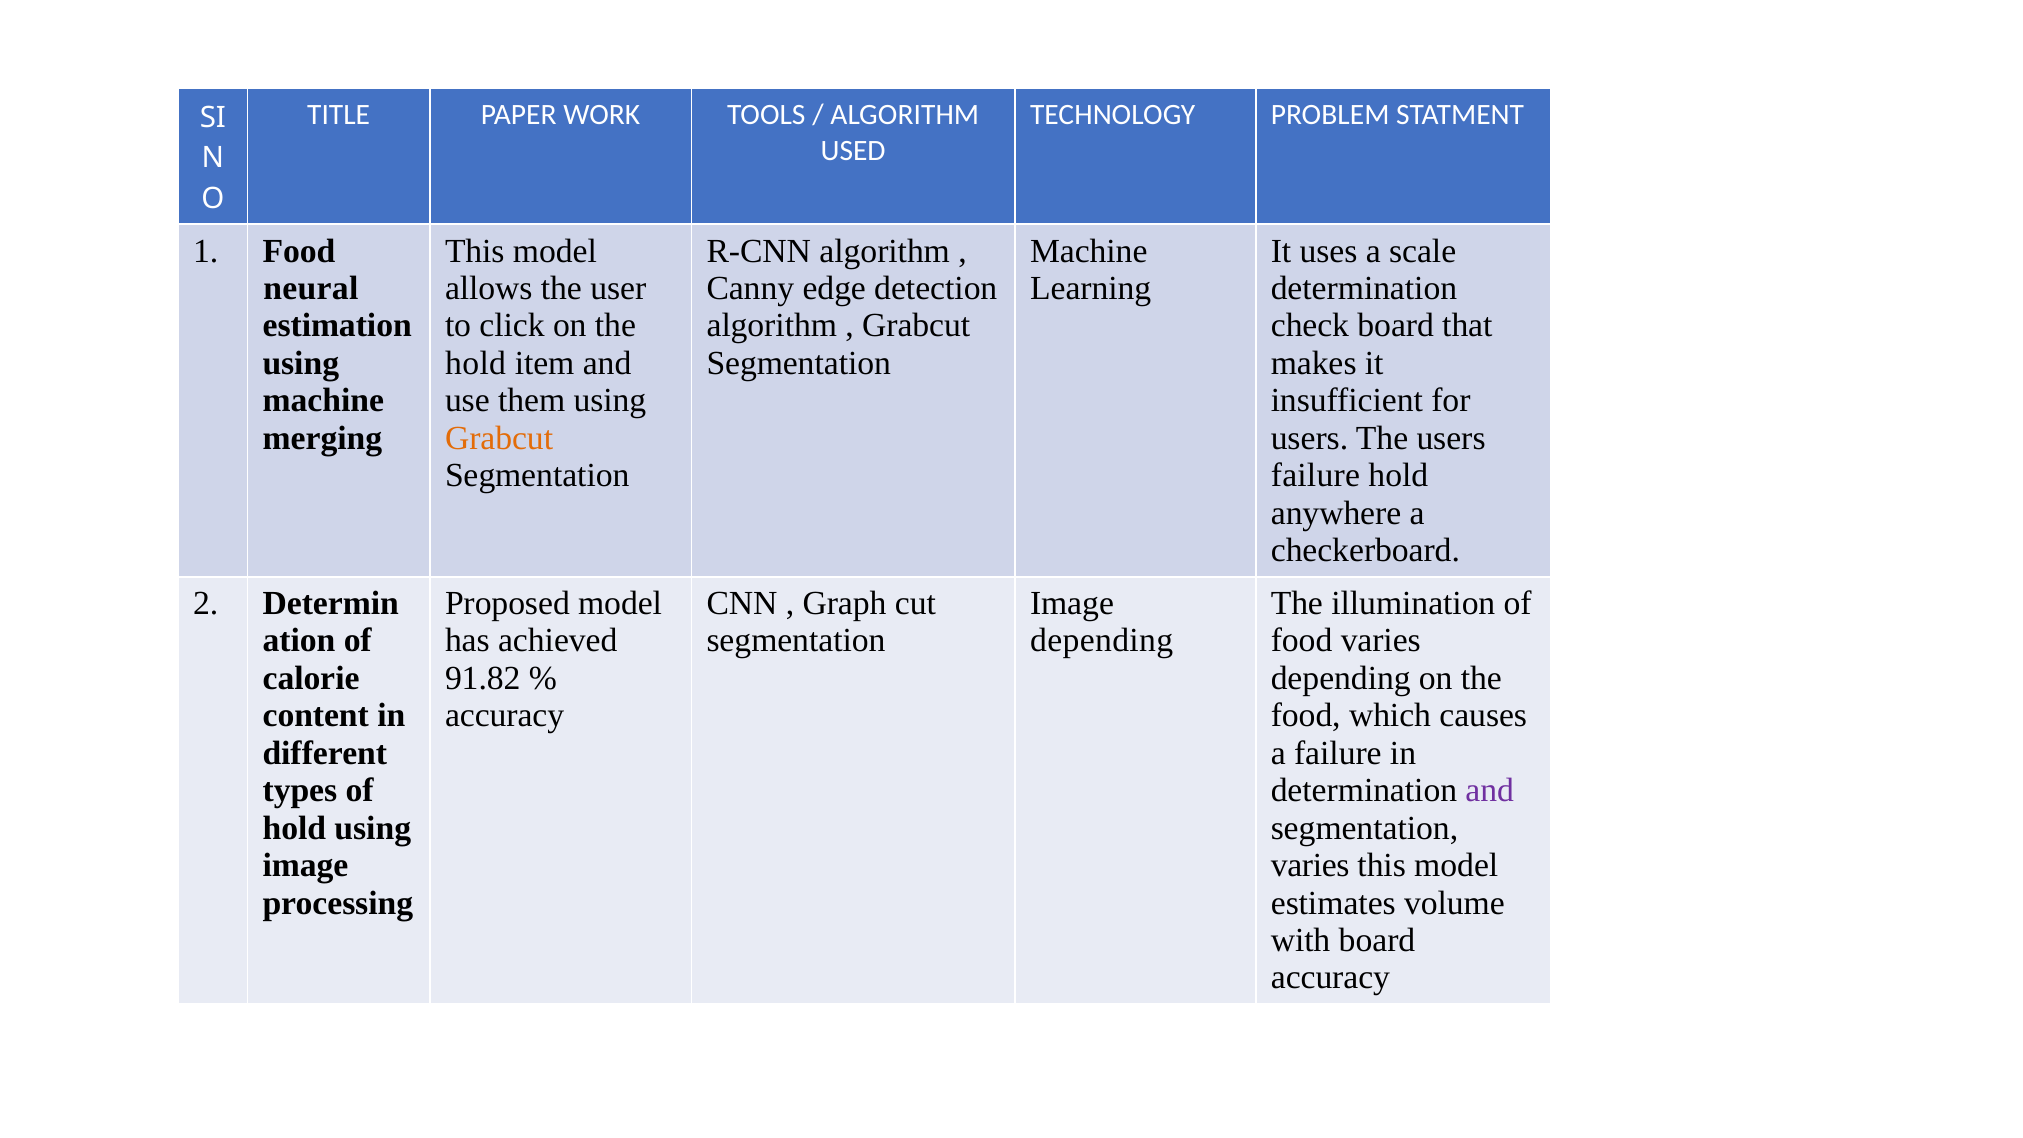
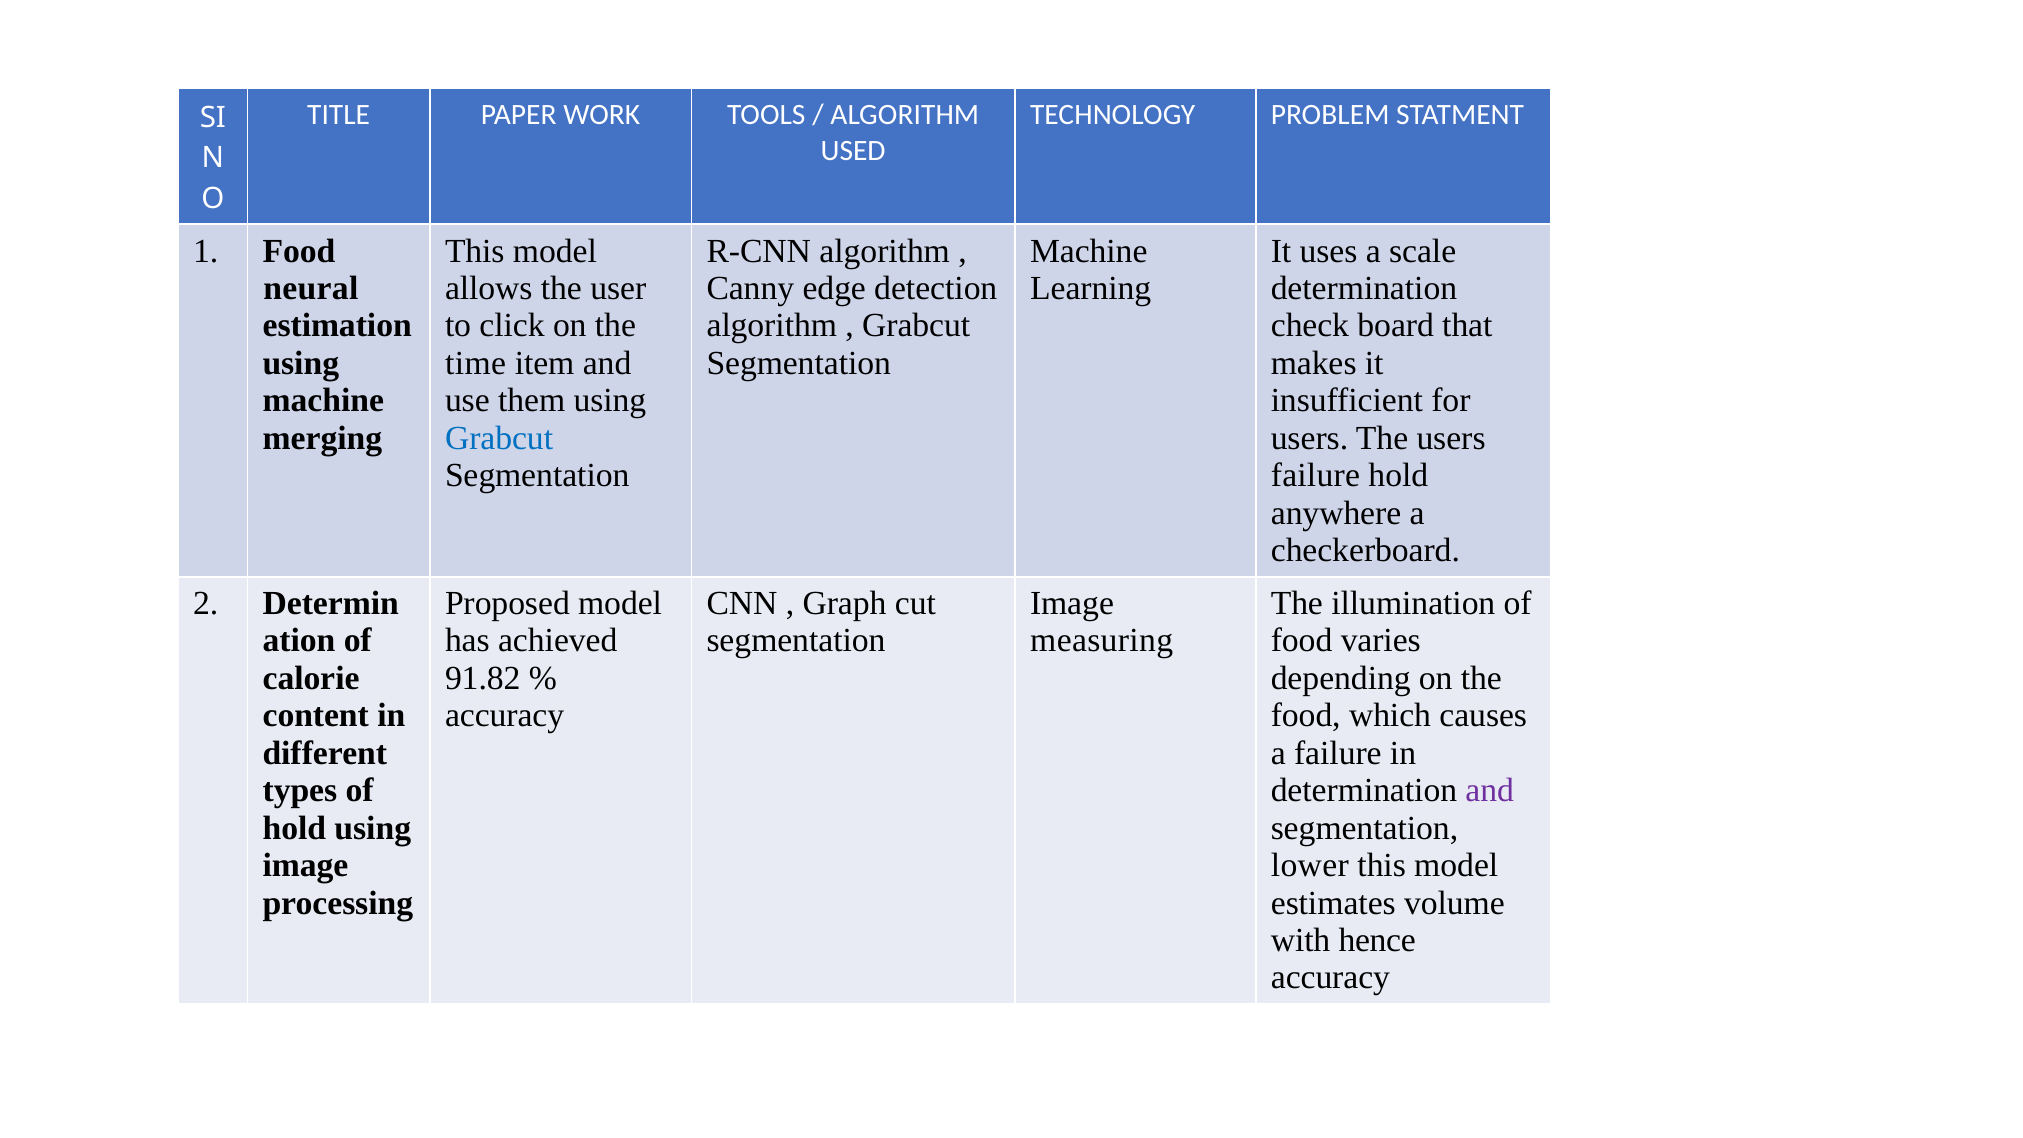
hold at (476, 363): hold -> time
Grabcut at (499, 438) colour: orange -> blue
depending at (1102, 641): depending -> measuring
varies at (1310, 865): varies -> lower
with board: board -> hence
